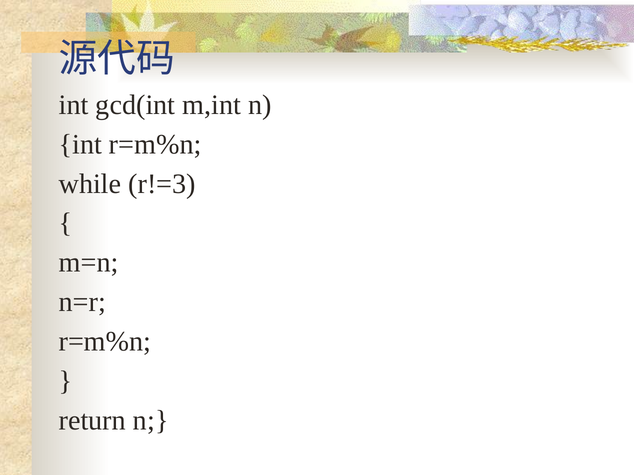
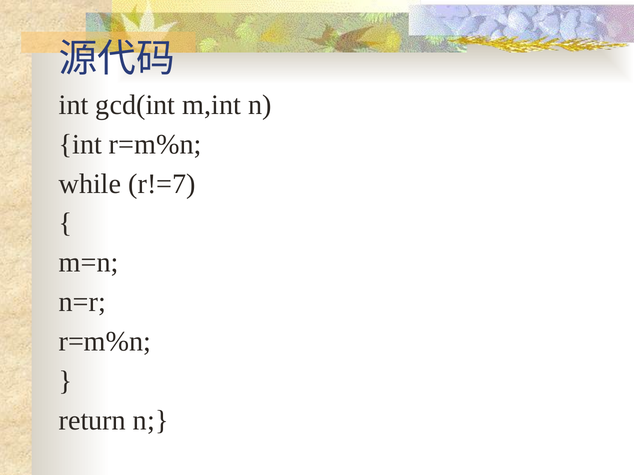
r!=3: r!=3 -> r!=7
